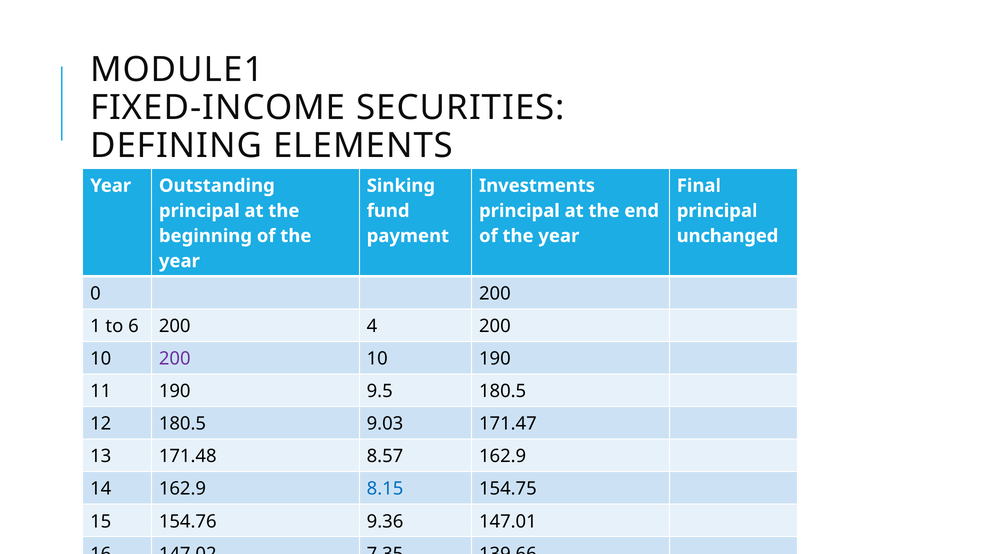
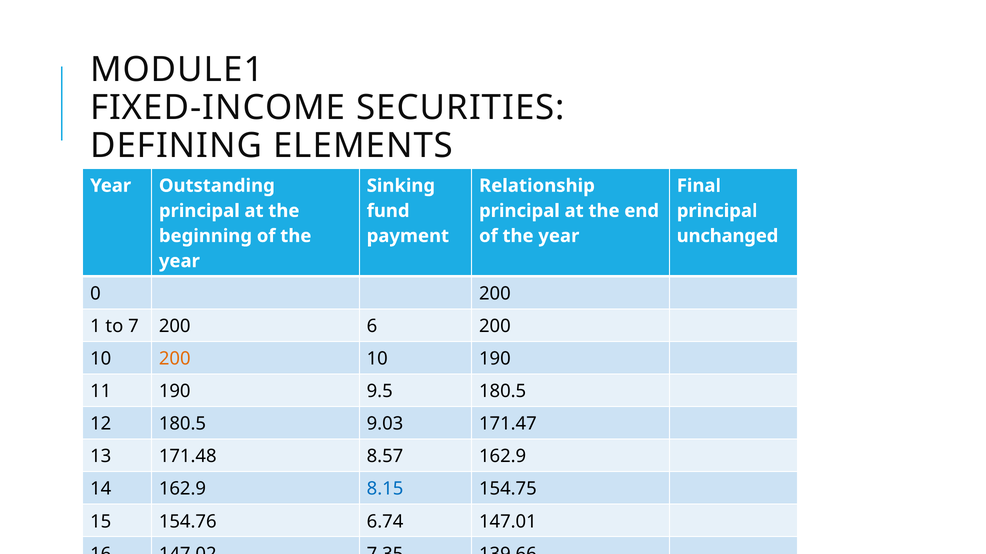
Investments: Investments -> Relationship
6: 6 -> 7
4: 4 -> 6
200 at (175, 359) colour: purple -> orange
9.36: 9.36 -> 6.74
